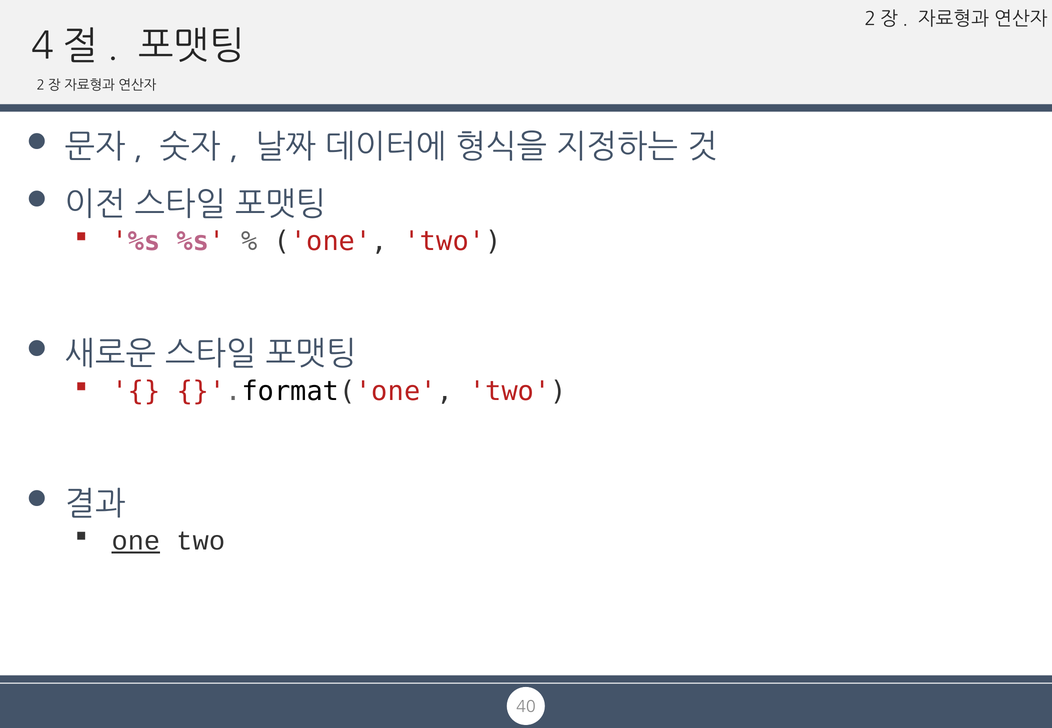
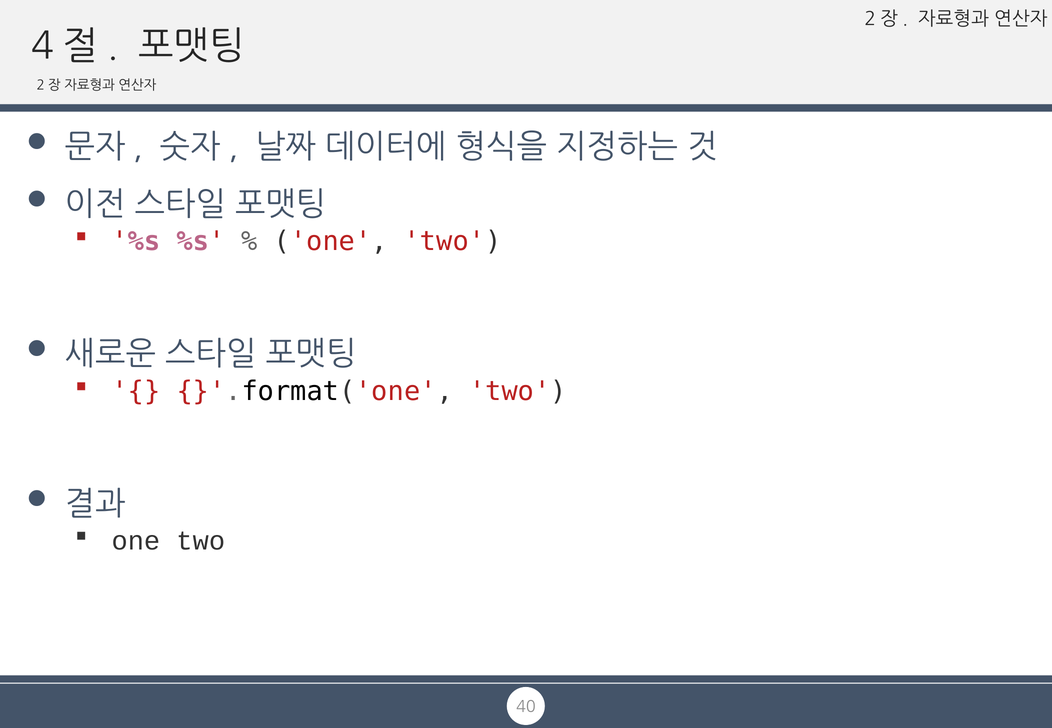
one at (136, 541) underline: present -> none
